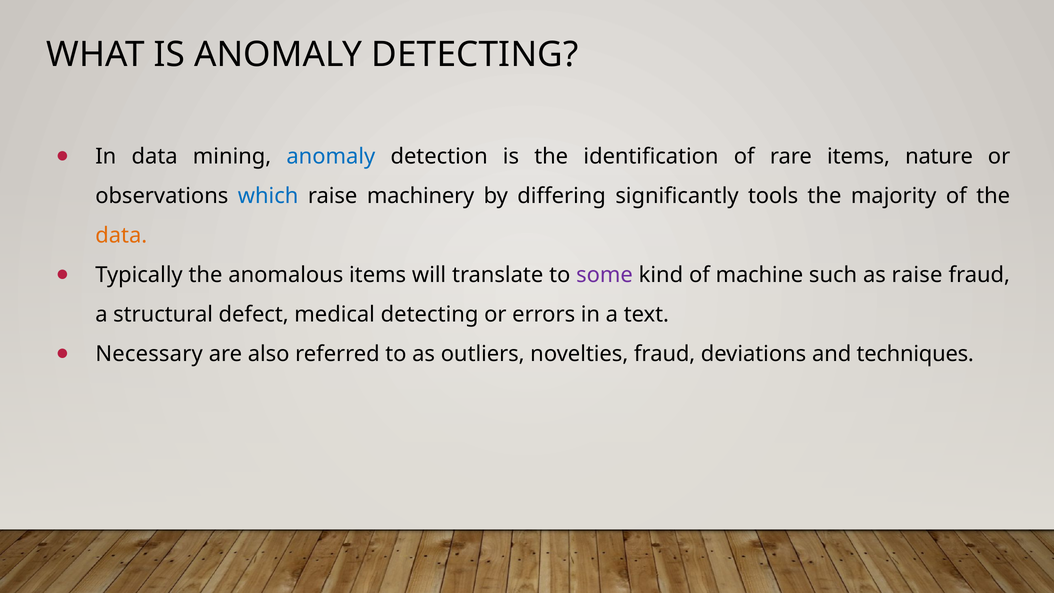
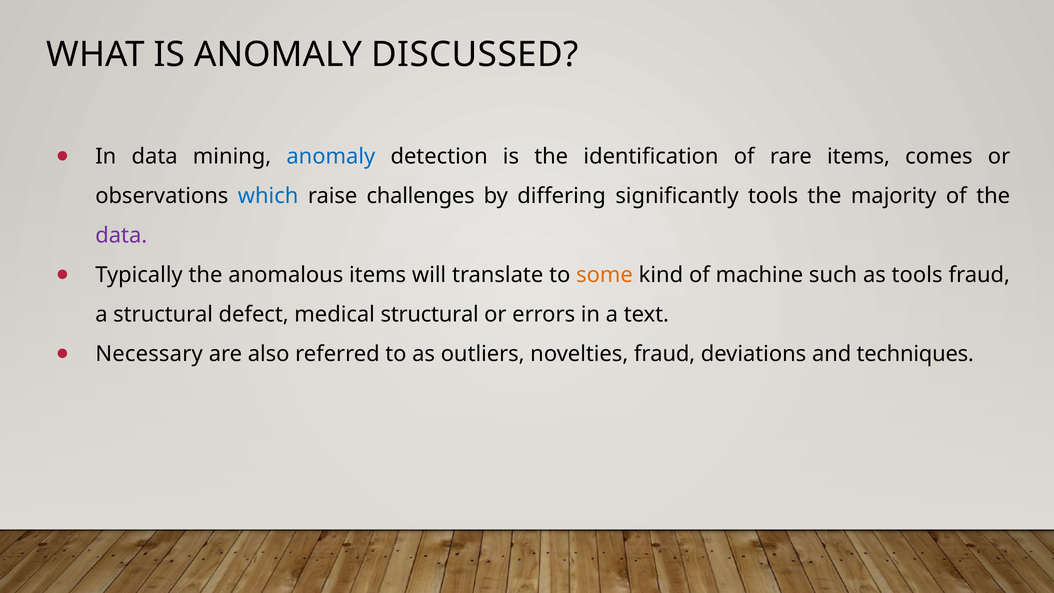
ANOMALY DETECTING: DETECTING -> DISCUSSED
nature: nature -> comes
machinery: machinery -> challenges
data at (121, 235) colour: orange -> purple
some colour: purple -> orange
as raise: raise -> tools
medical detecting: detecting -> structural
